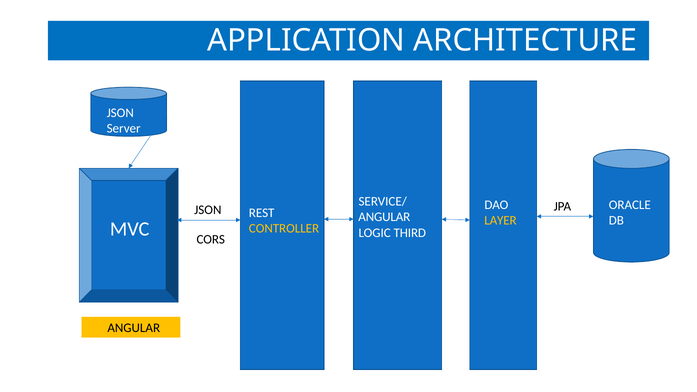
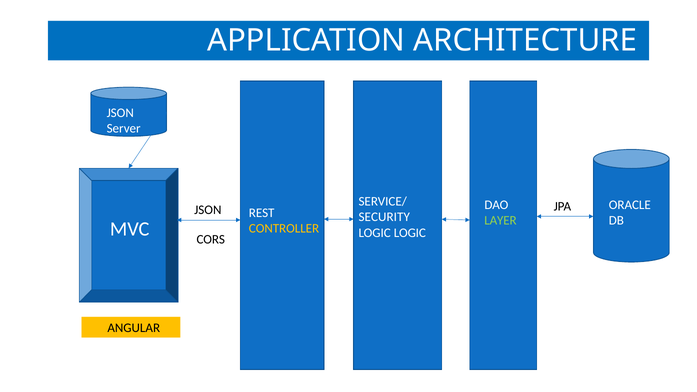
ANGULAR at (384, 217): ANGULAR -> SECURITY
LAYER colour: yellow -> light green
LOGIC THIRD: THIRD -> LOGIC
